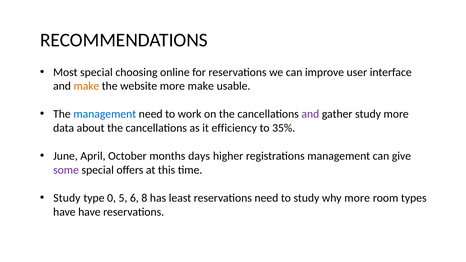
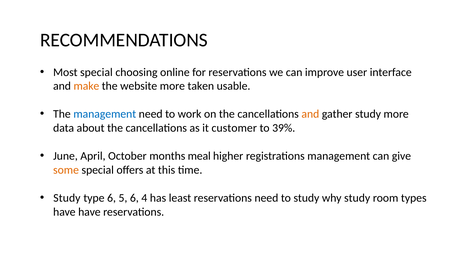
more make: make -> taken
and at (310, 114) colour: purple -> orange
efficiency: efficiency -> customer
35%: 35% -> 39%
days: days -> meal
some colour: purple -> orange
type 0: 0 -> 6
8: 8 -> 4
why more: more -> study
